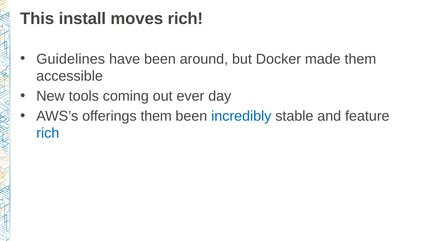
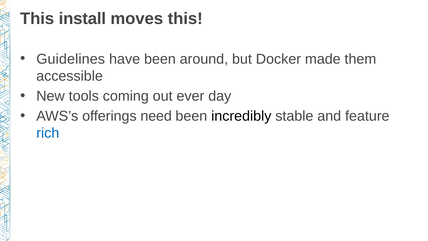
moves rich: rich -> this
offerings them: them -> need
incredibly colour: blue -> black
